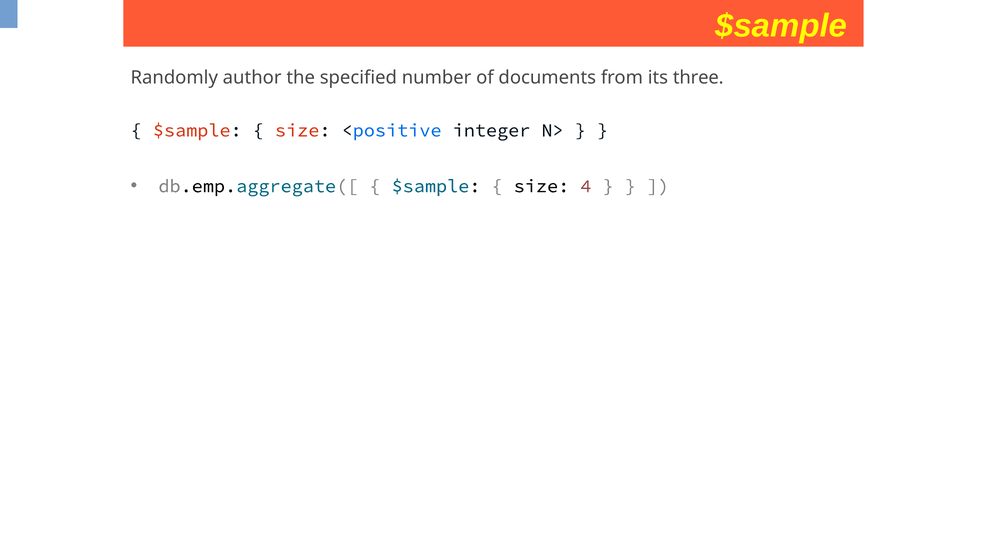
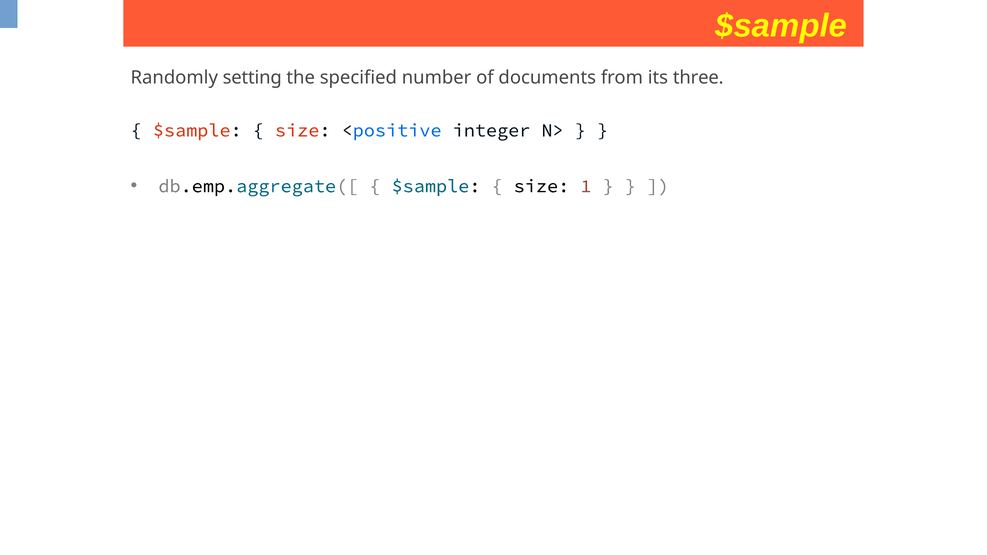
author: author -> setting
4: 4 -> 1
